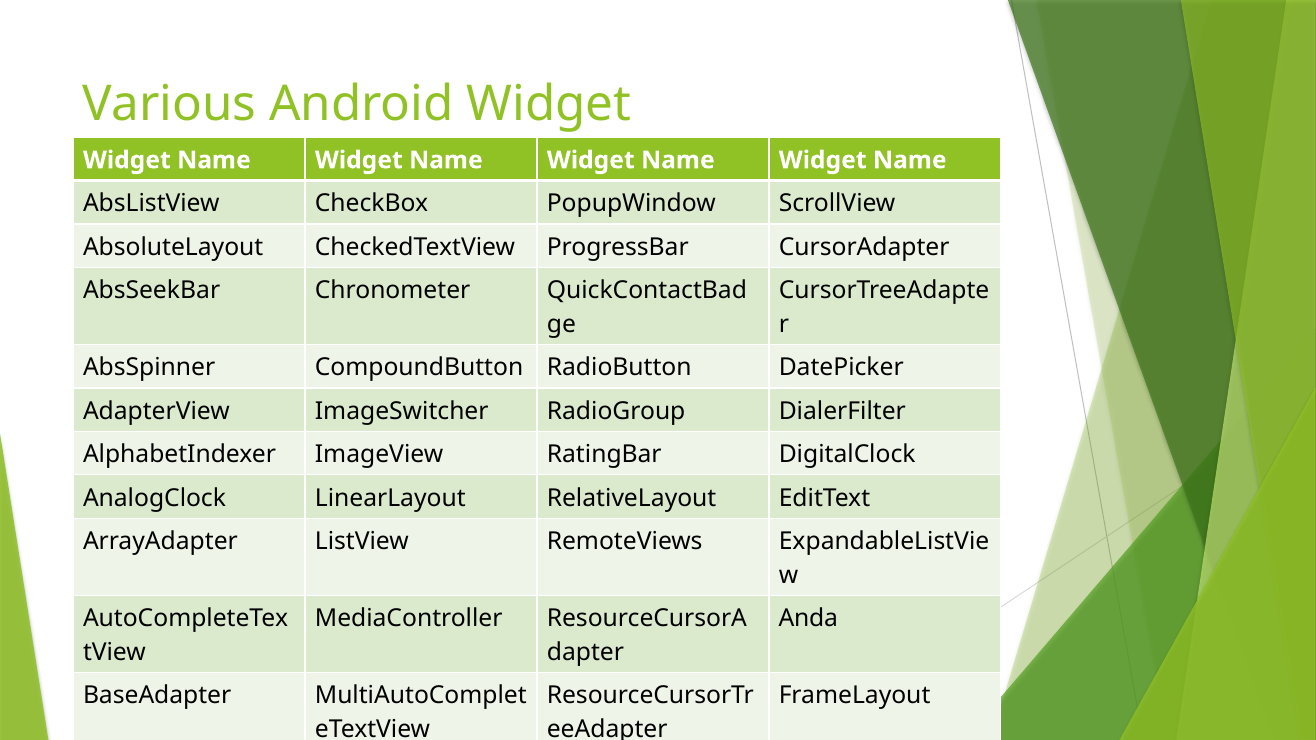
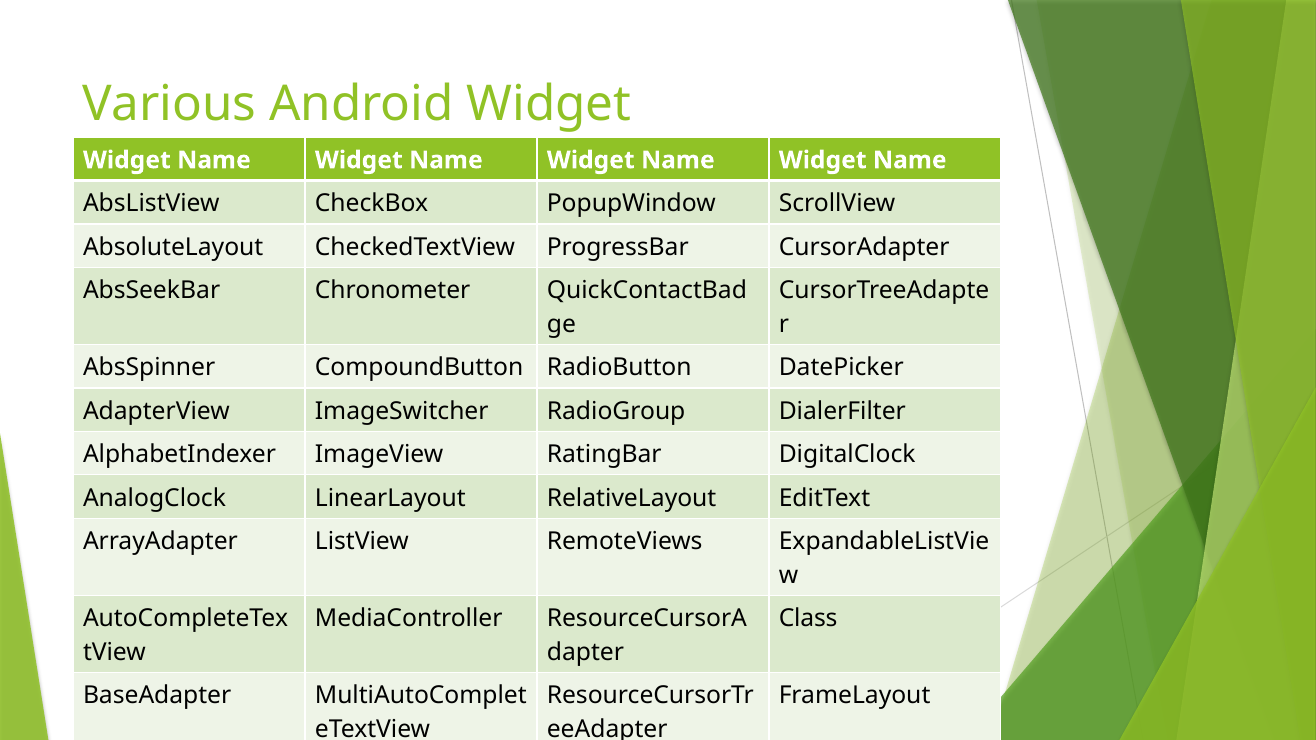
Anda: Anda -> Class
